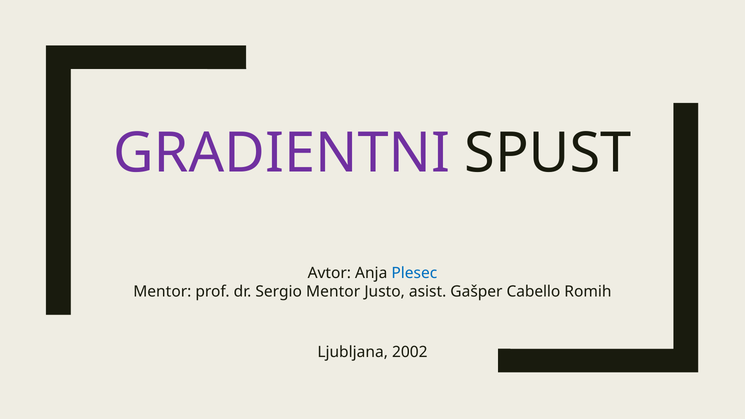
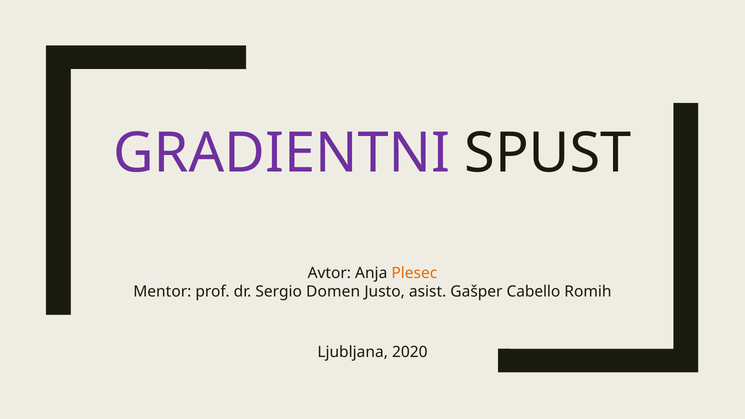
Plesec colour: blue -> orange
Sergio Mentor: Mentor -> Domen
2002: 2002 -> 2020
